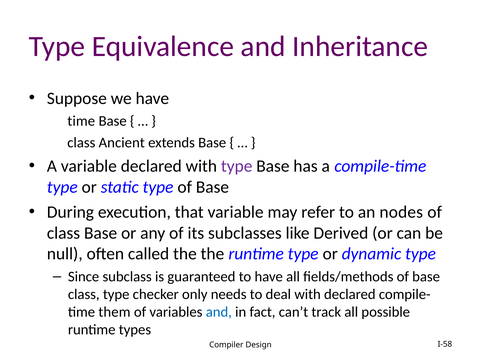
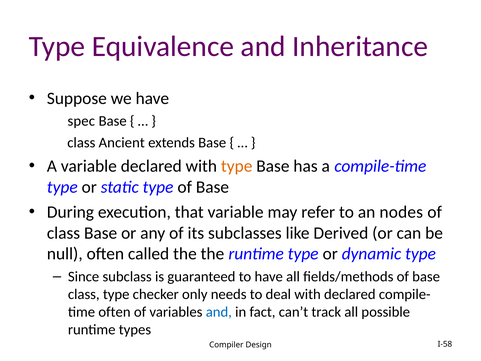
time at (81, 121): time -> spec
type at (237, 166) colour: purple -> orange
them at (114, 312): them -> often
